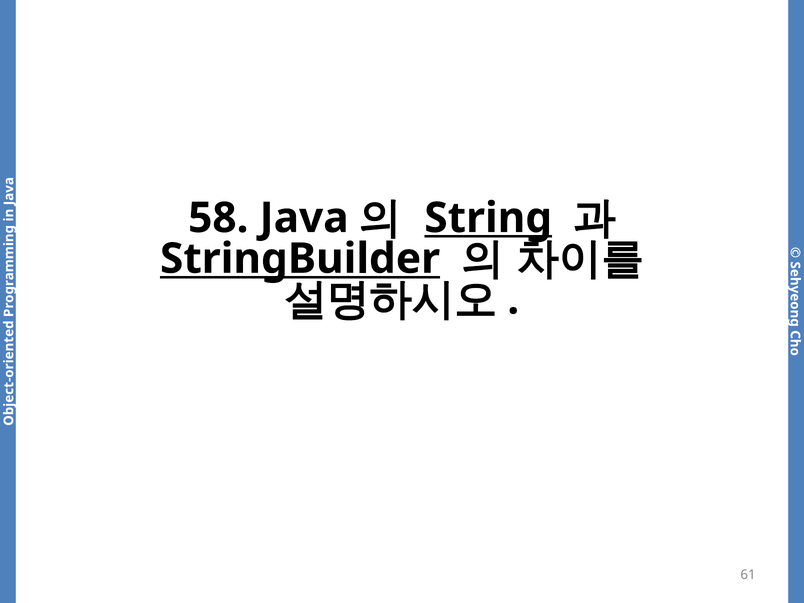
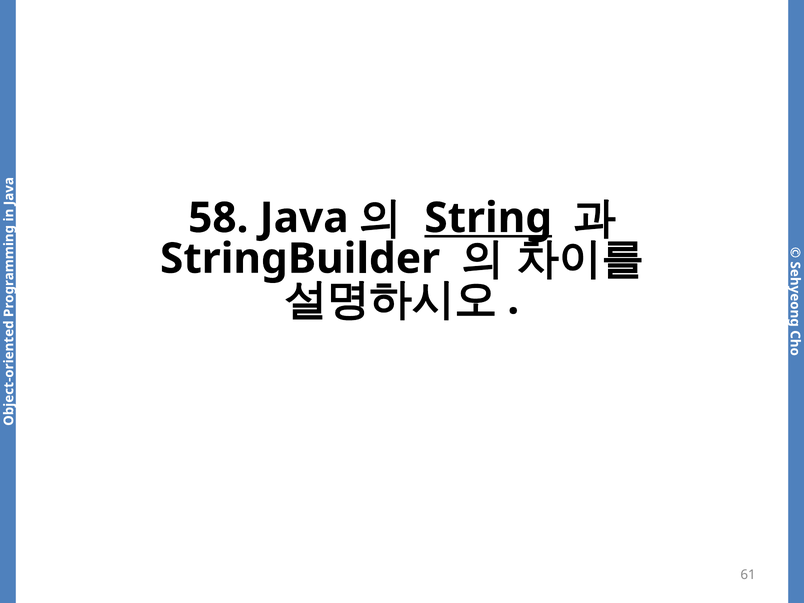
StringBuilder underline: present -> none
